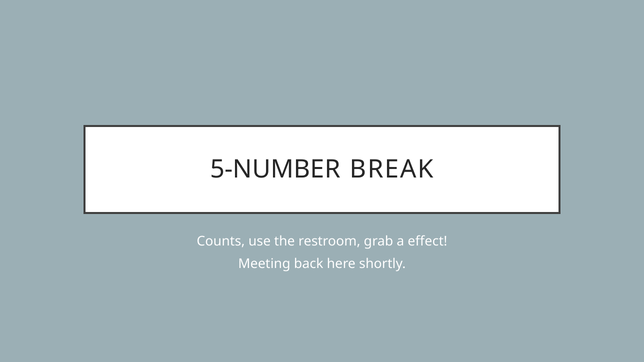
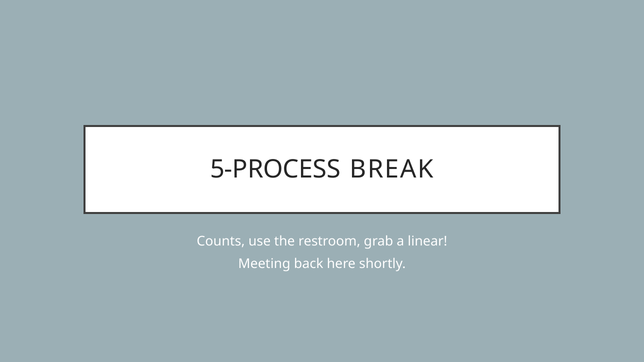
5-NUMBER: 5-NUMBER -> 5-PROCESS
effect: effect -> linear
